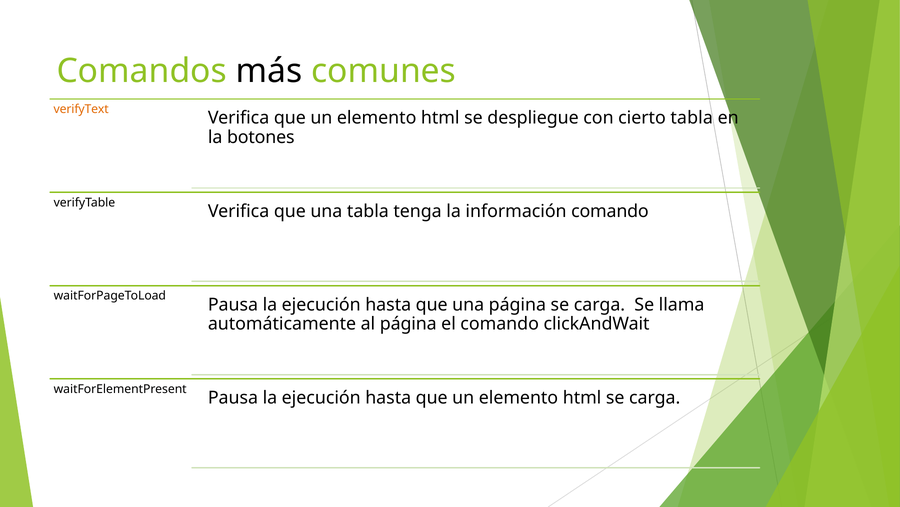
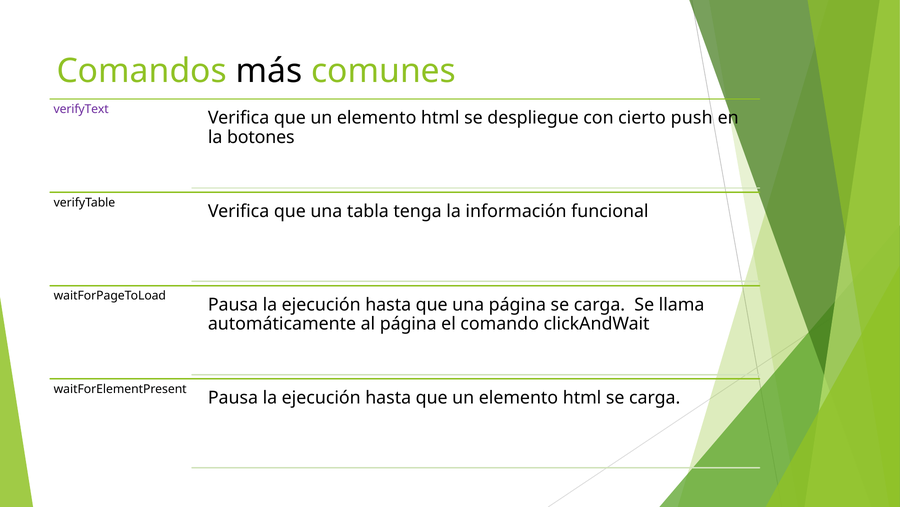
verifyText colour: orange -> purple
cierto tabla: tabla -> push
información comando: comando -> funcional
